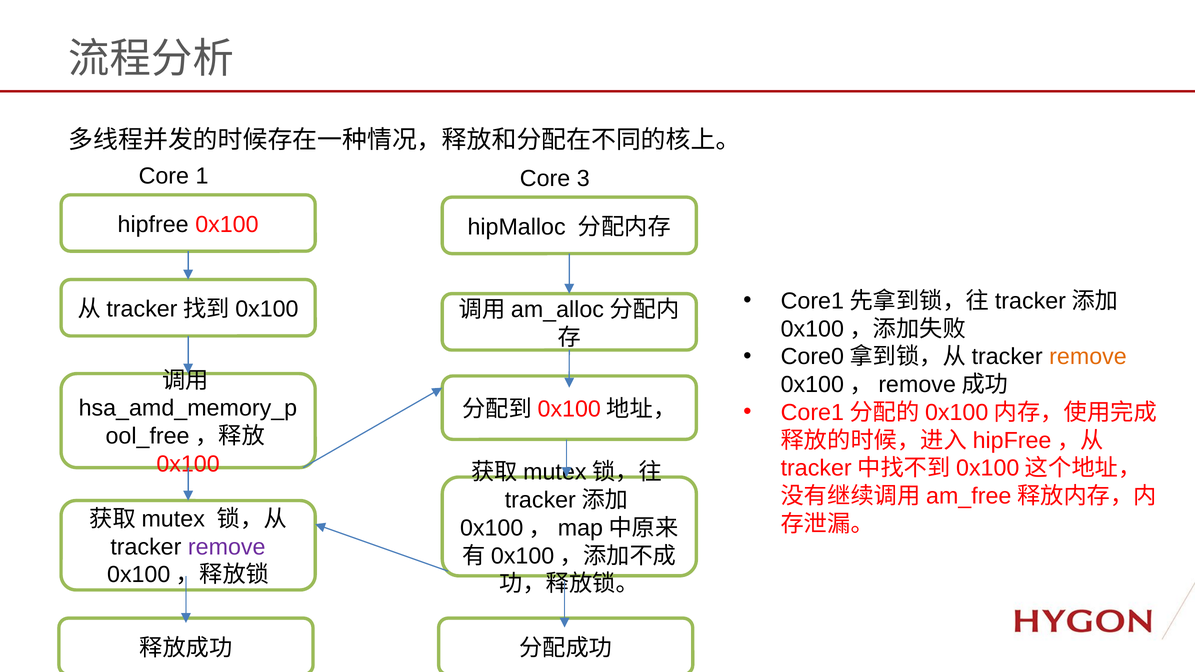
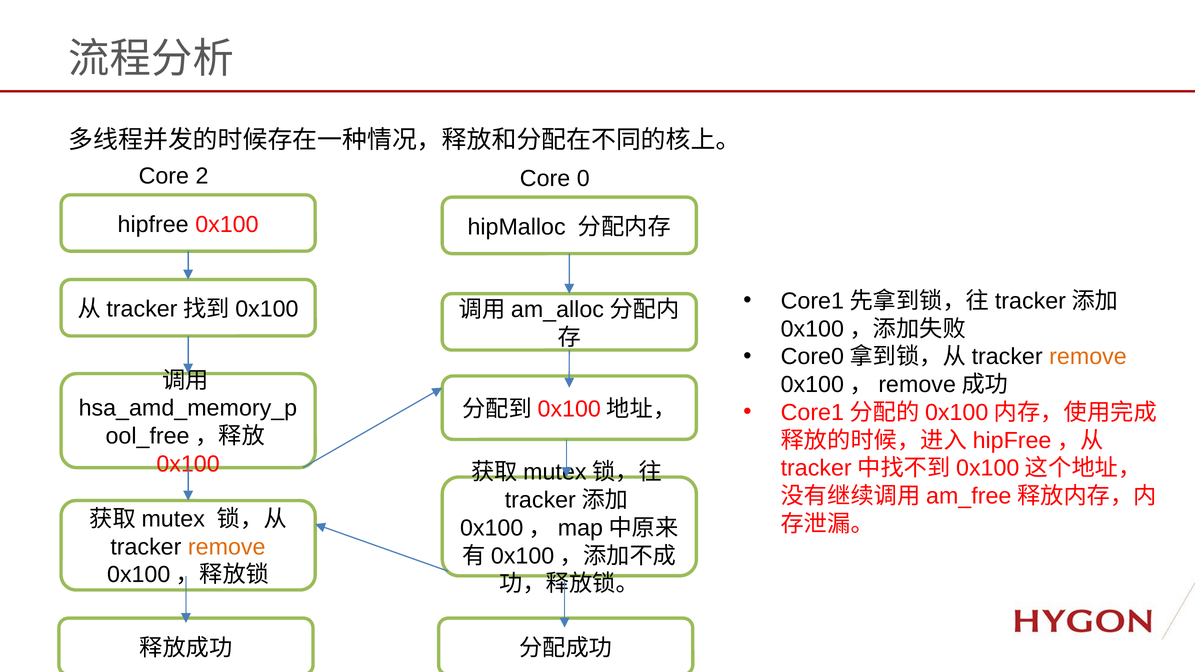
1: 1 -> 2
3: 3 -> 0
remove at (227, 547) colour: purple -> orange
